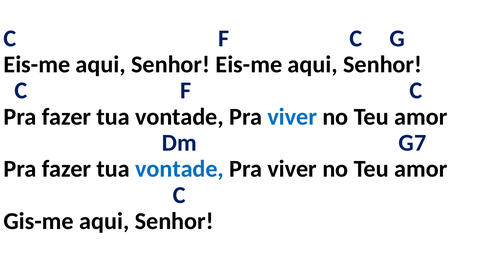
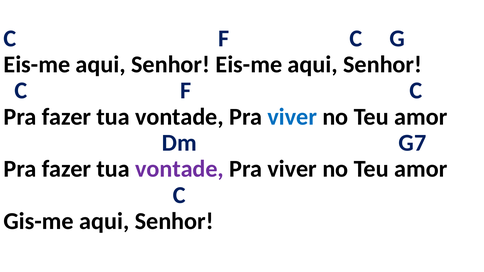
vontade at (180, 169) colour: blue -> purple
